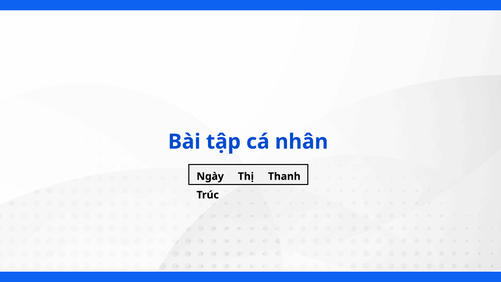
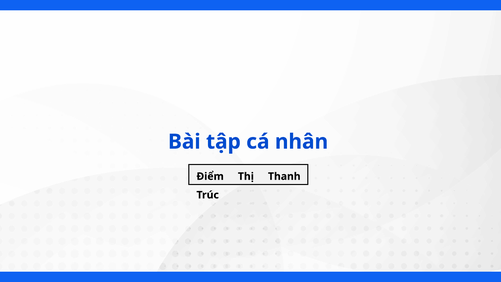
Ngày: Ngày -> Điểm
